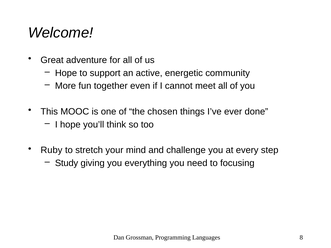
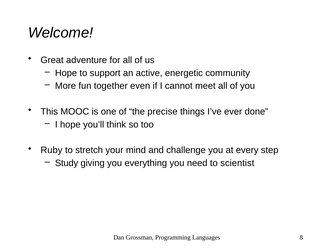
chosen: chosen -> precise
focusing: focusing -> scientist
